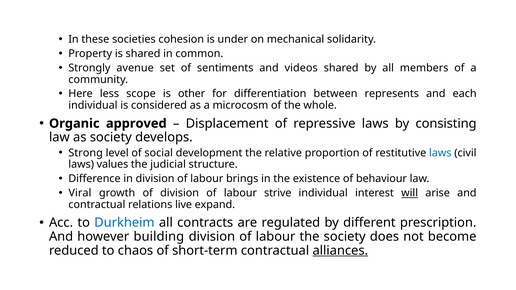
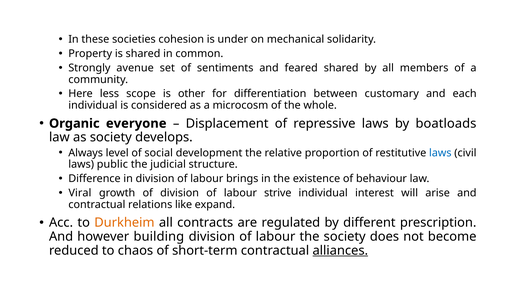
videos: videos -> feared
represents: represents -> customary
approved: approved -> everyone
consisting: consisting -> boatloads
Strong: Strong -> Always
values: values -> public
will underline: present -> none
live: live -> like
Durkheim colour: blue -> orange
